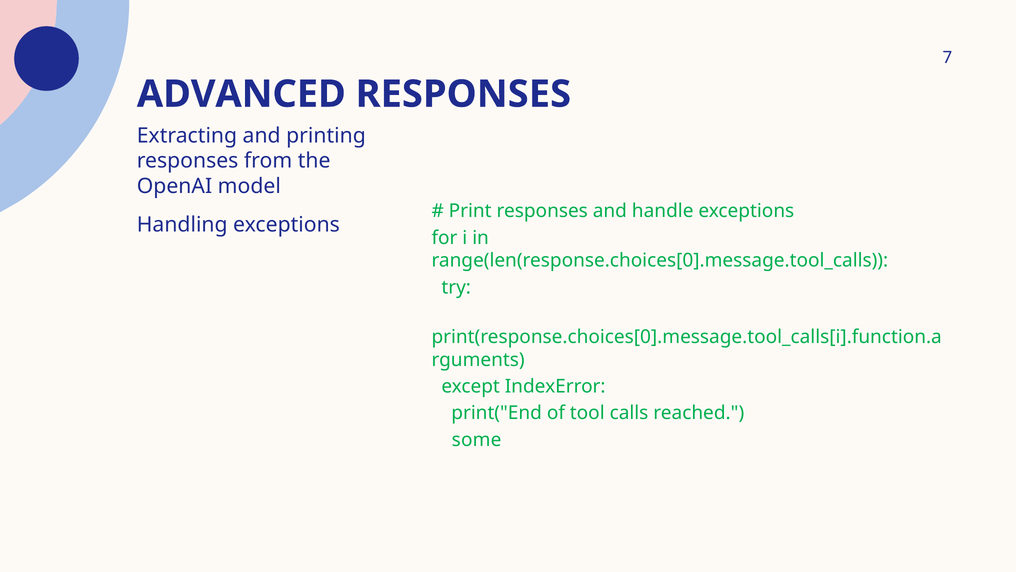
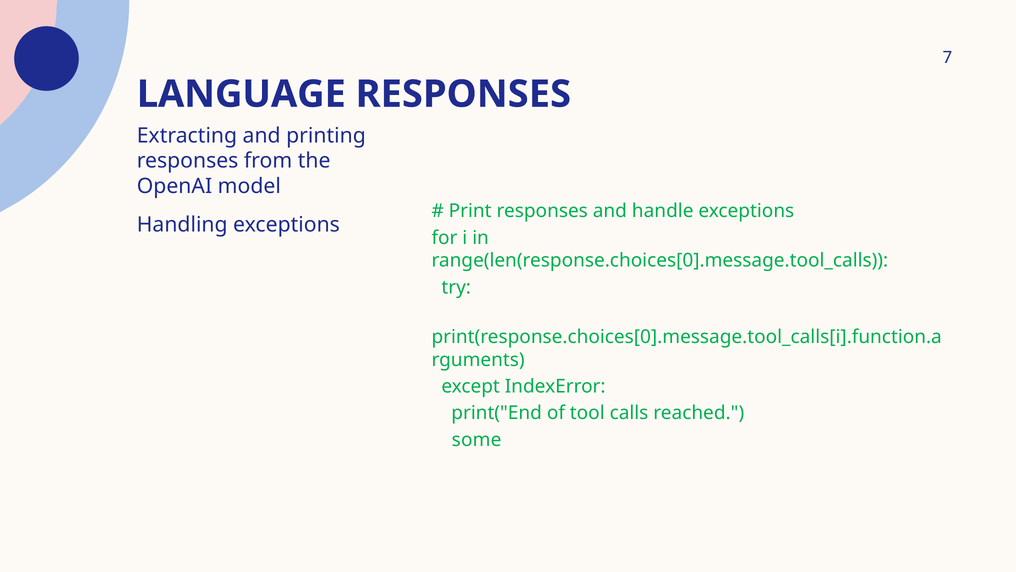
ADVANCED: ADVANCED -> LANGUAGE
